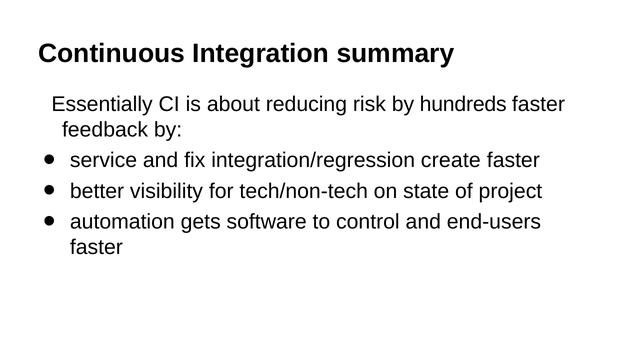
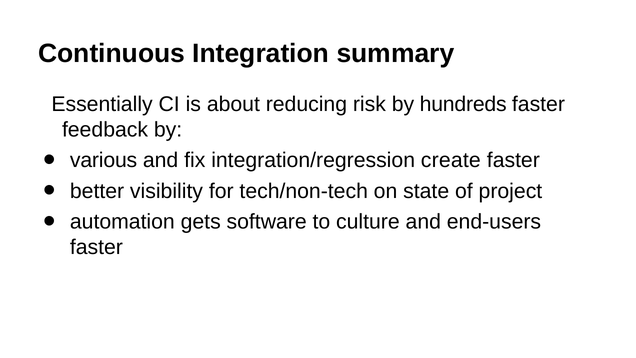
service: service -> various
control: control -> culture
